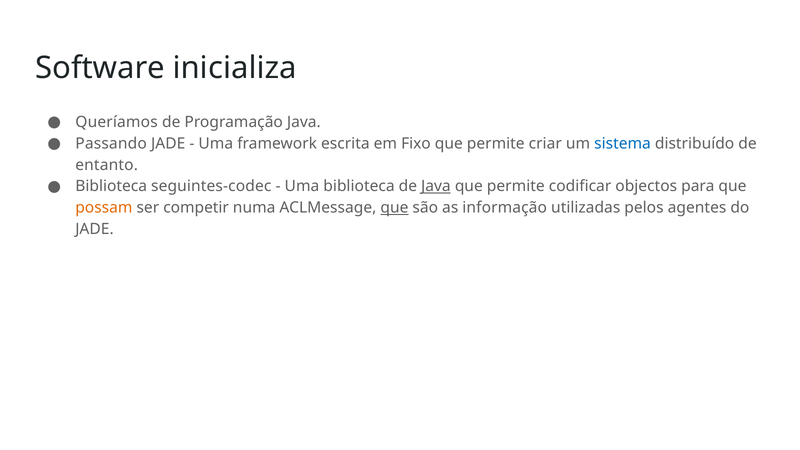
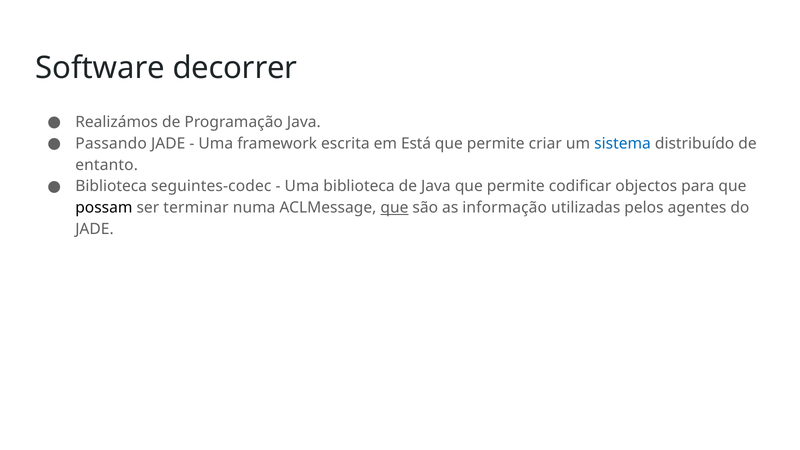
inicializa: inicializa -> decorrer
Queríamos: Queríamos -> Realizámos
Fixo: Fixo -> Está
Java at (436, 186) underline: present -> none
possam colour: orange -> black
competir: competir -> terminar
